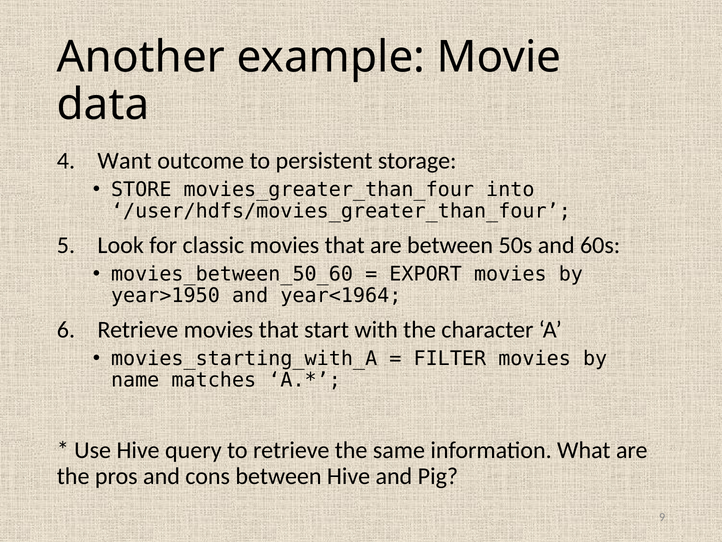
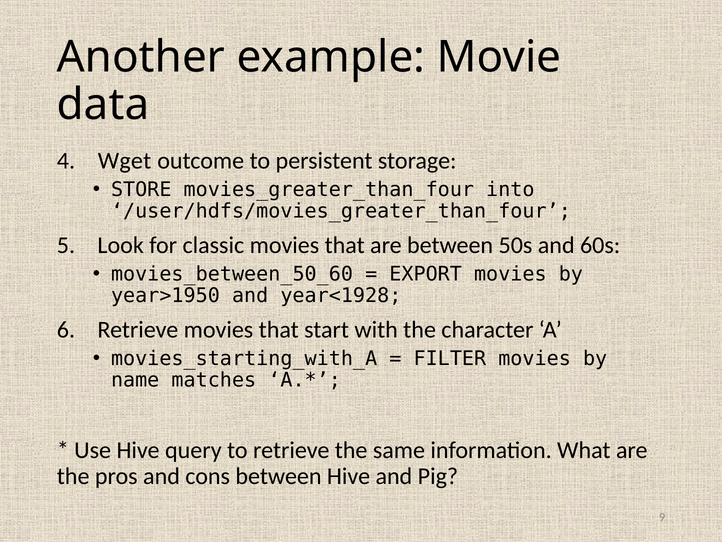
Want: Want -> Wget
year<1964: year<1964 -> year<1928
